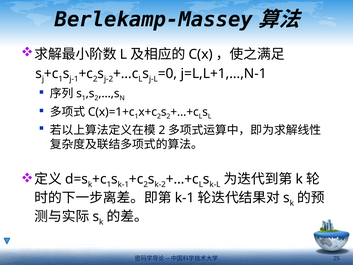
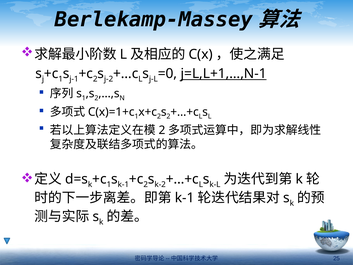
j=L,L+1,…,N-1 underline: none -> present
